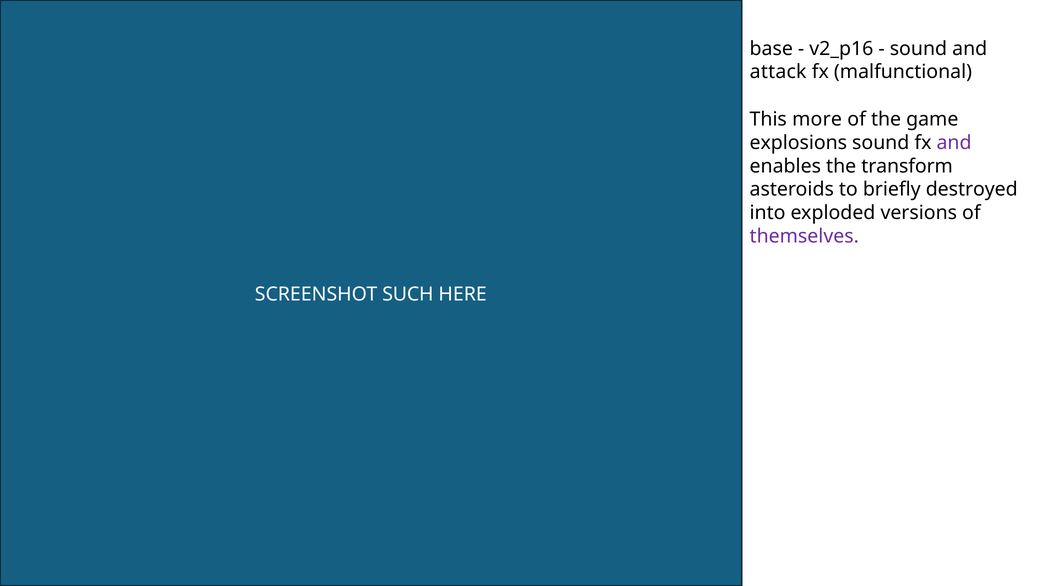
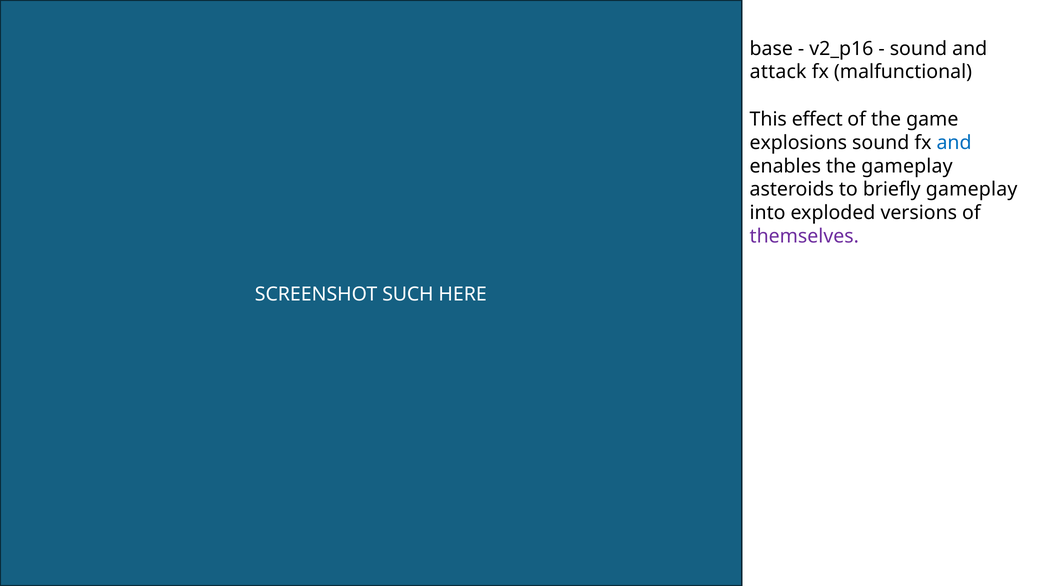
more: more -> effect
and at (954, 143) colour: purple -> blue
the transform: transform -> gameplay
briefly destroyed: destroyed -> gameplay
